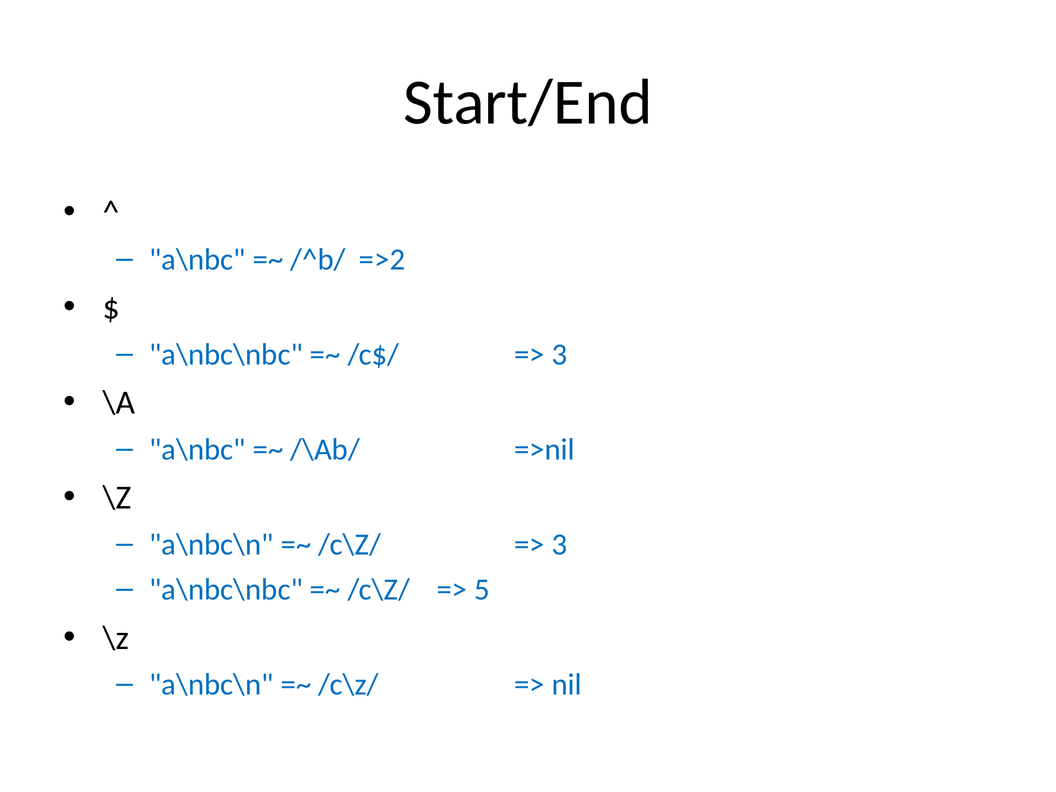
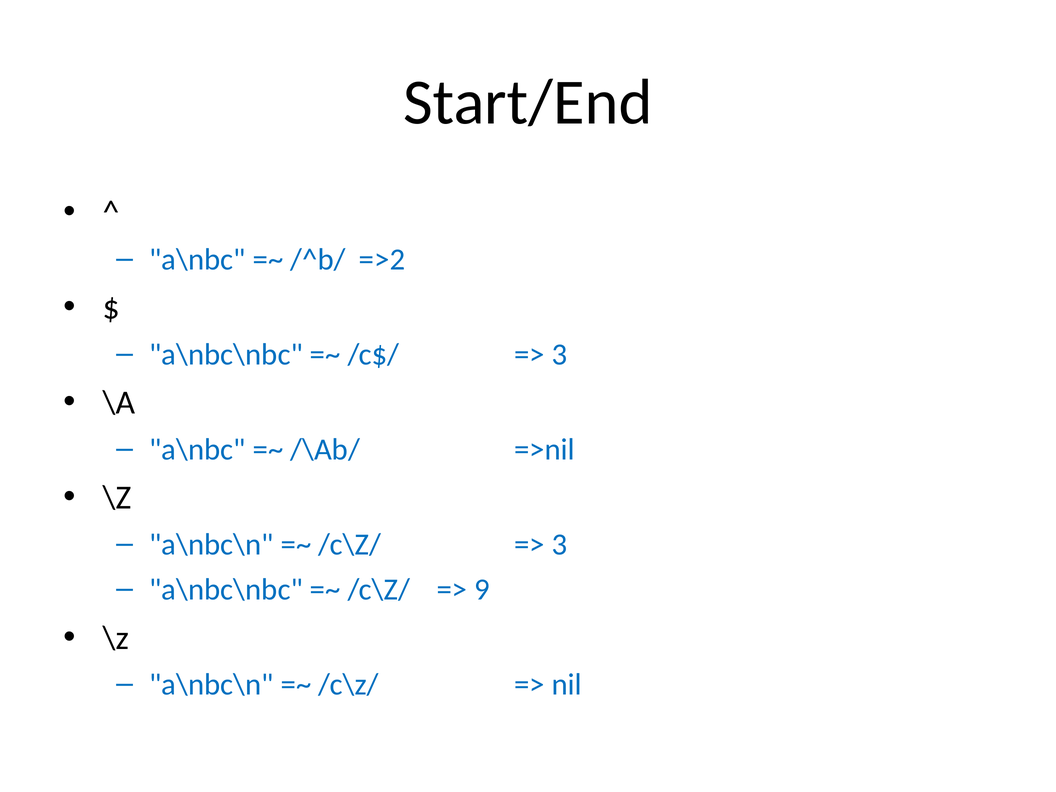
5: 5 -> 9
